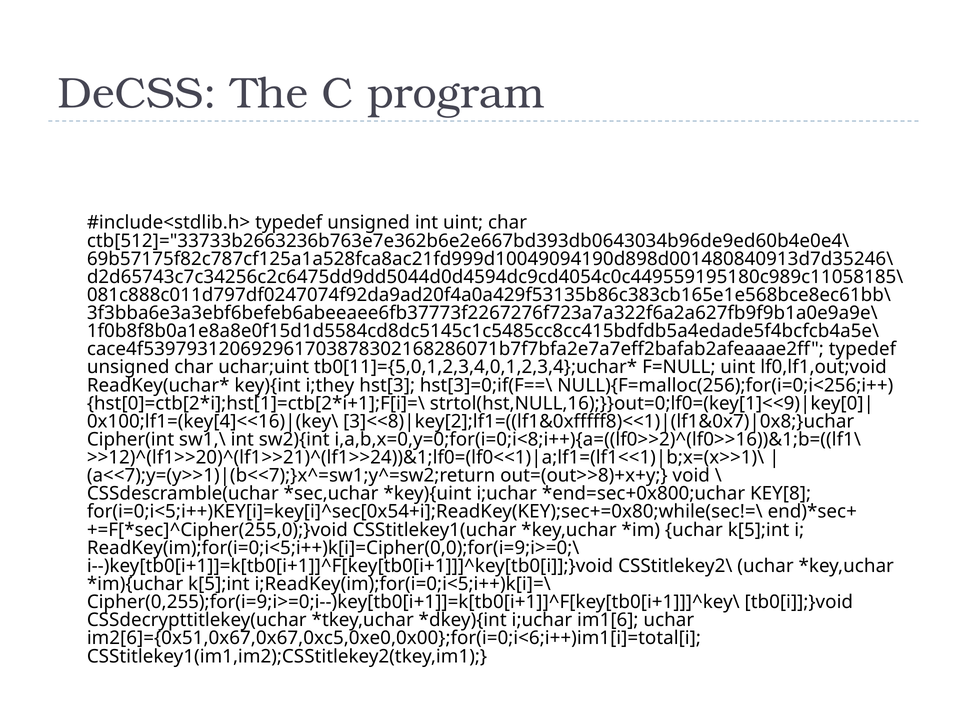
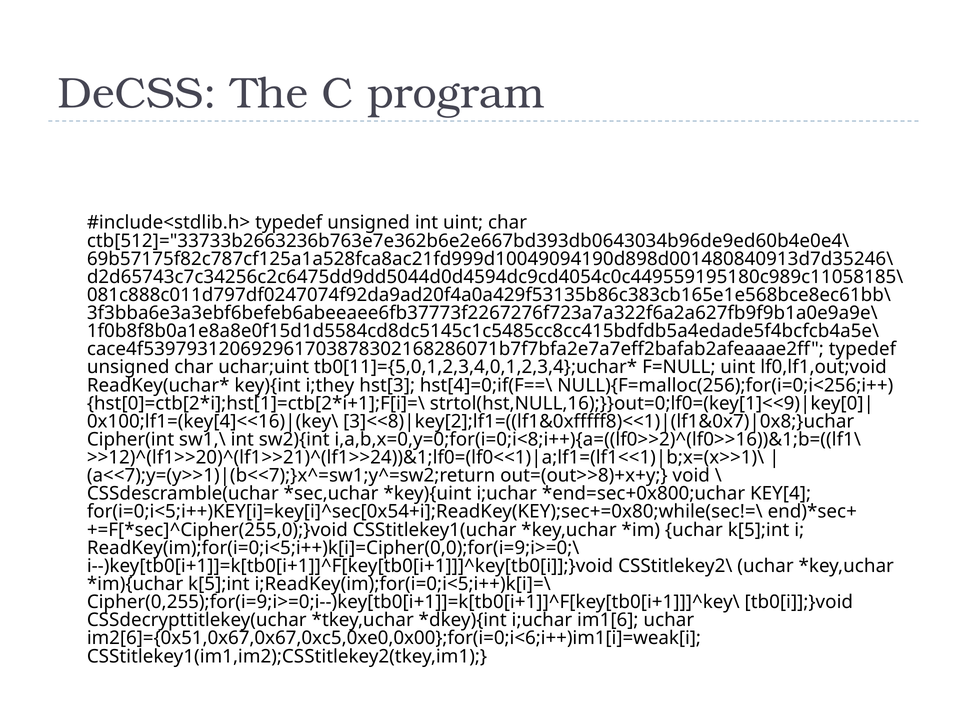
hst[3]=0;if(F==\: hst[3]=0;if(F==\ -> hst[4]=0;if(F==\
KEY[8: KEY[8 -> KEY[4
im2[6]={0x51,0x67,0x67,0xc5,0xe0,0x00};for(i=0;i<6;i++)im1[i]=total[i: im2[6]={0x51,0x67,0x67,0xc5,0xe0,0x00};for(i=0;i<6;i++)im1[i]=total[i -> im2[6]={0x51,0x67,0x67,0xc5,0xe0,0x00};for(i=0;i<6;i++)im1[i]=weak[i
